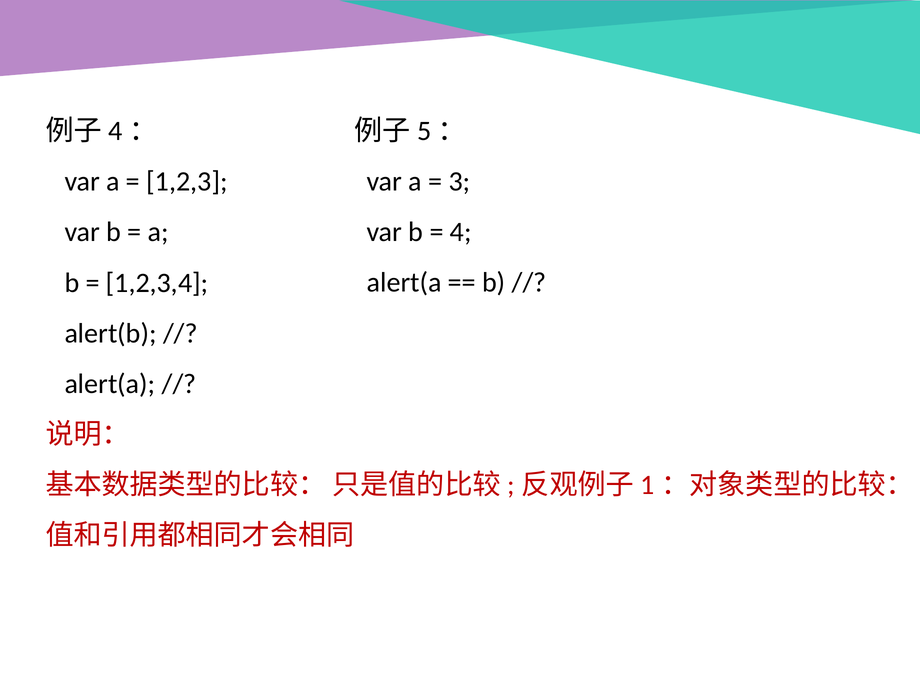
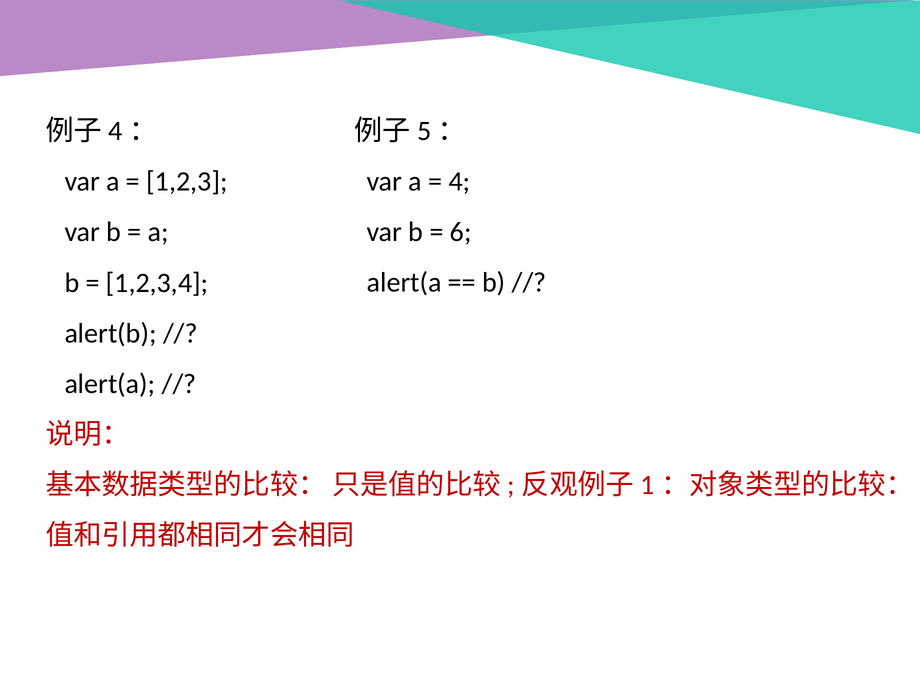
3: 3 -> 4
4: 4 -> 6
